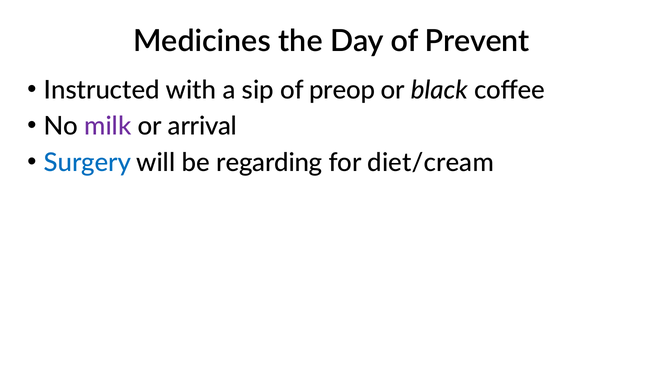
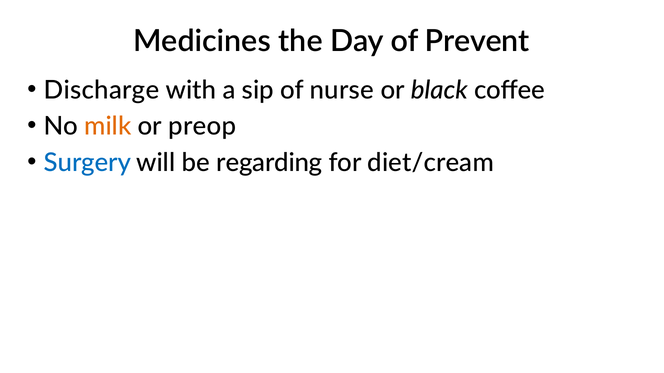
Instructed: Instructed -> Discharge
preop: preop -> nurse
milk colour: purple -> orange
arrival: arrival -> preop
